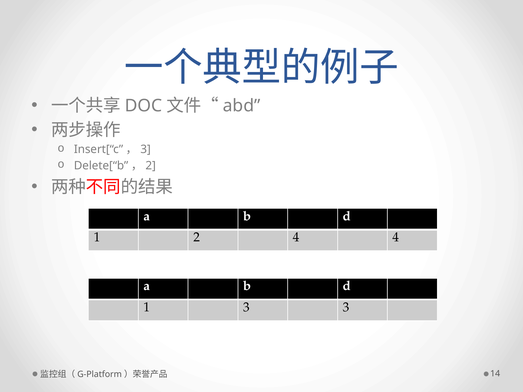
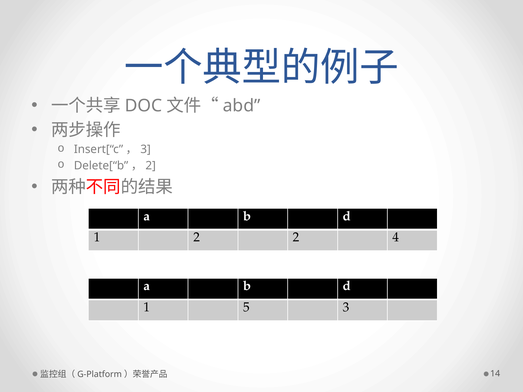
2 4: 4 -> 2
1 3: 3 -> 5
